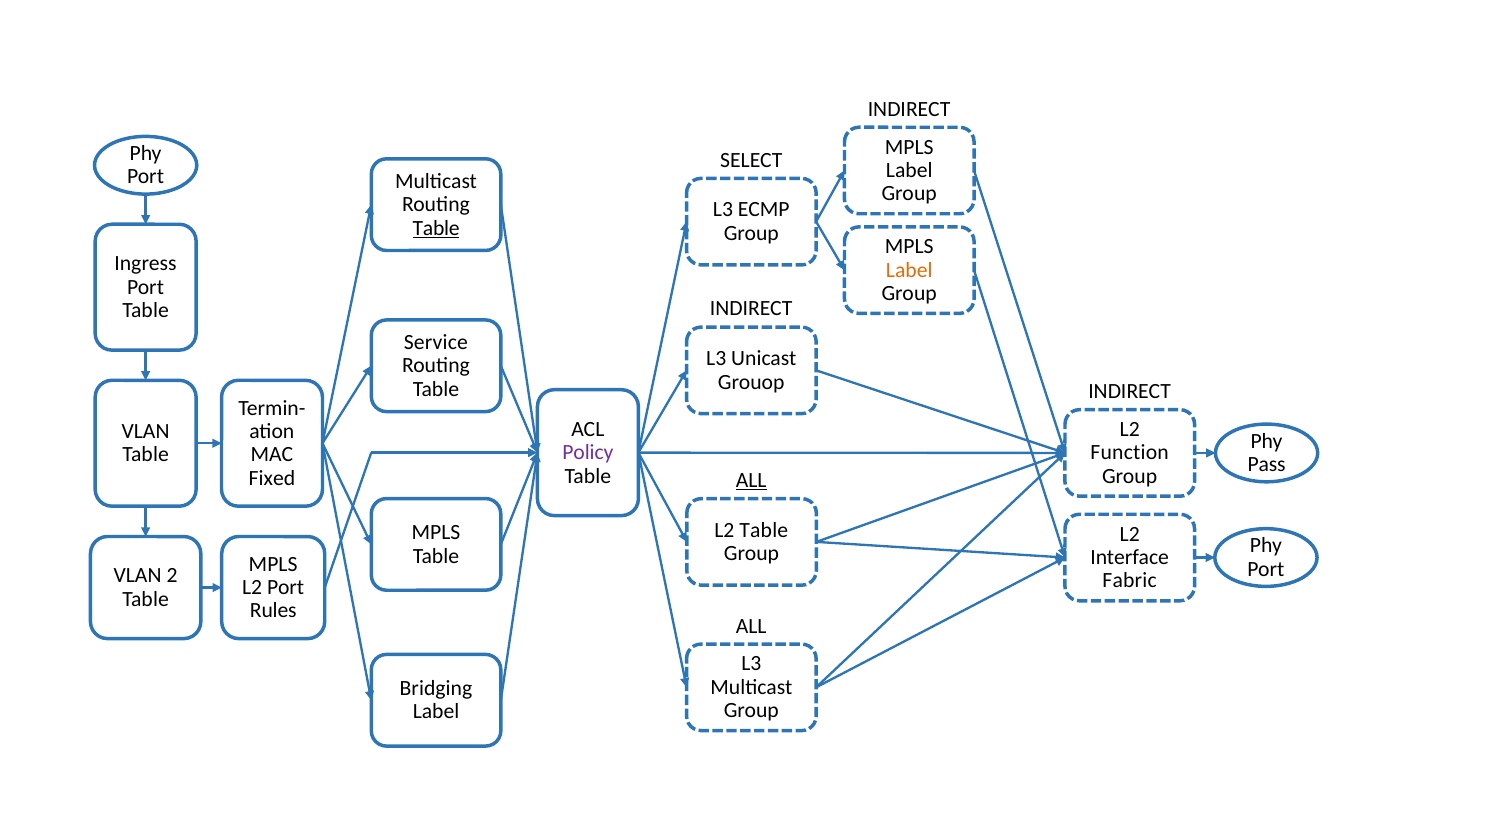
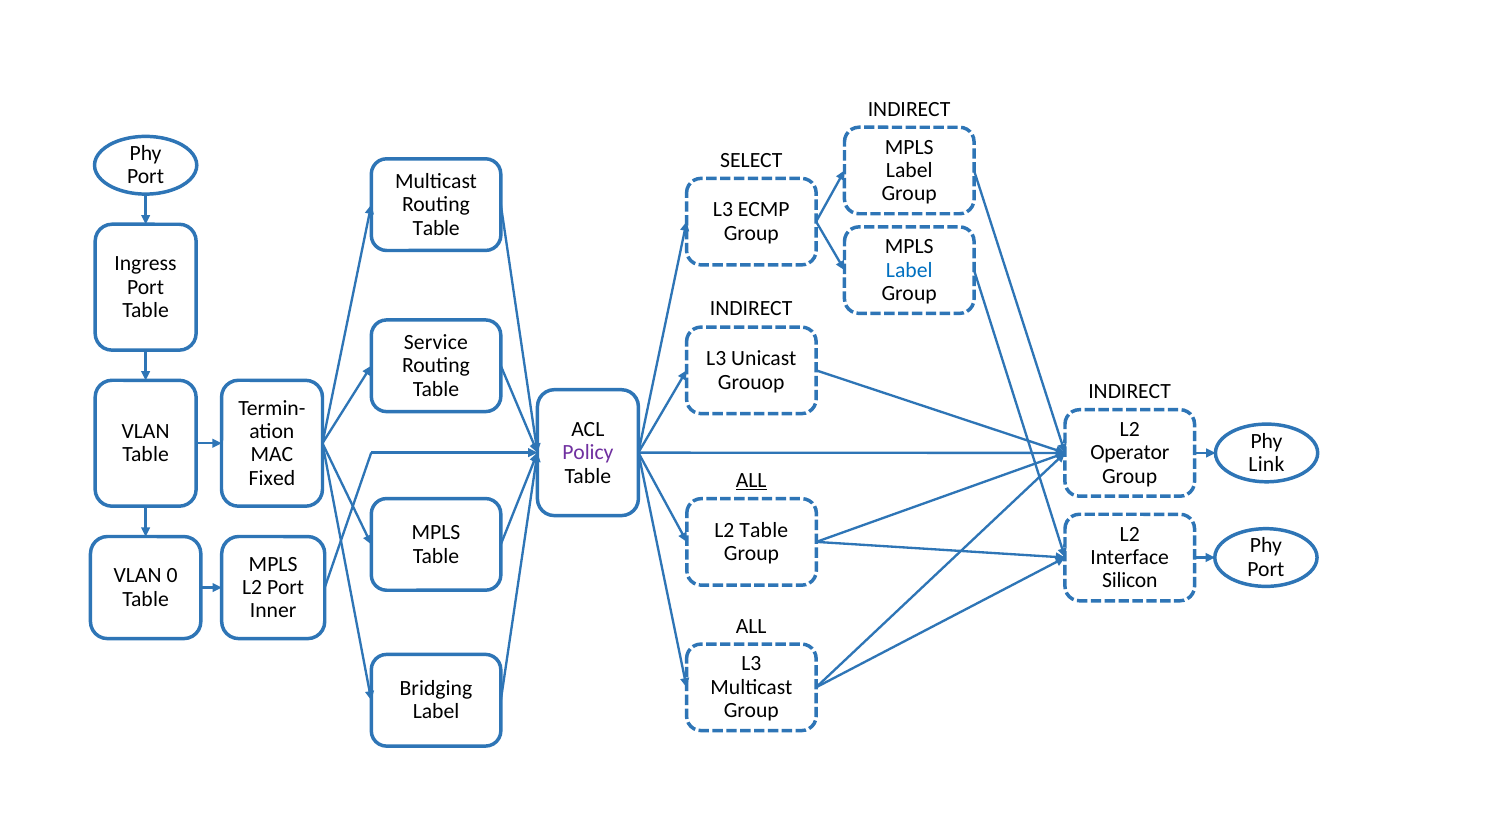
Table at (436, 228) underline: present -> none
Label at (909, 270) colour: orange -> blue
Function: Function -> Operator
Pass: Pass -> Link
2: 2 -> 0
Fabric: Fabric -> Silicon
Rules: Rules -> Inner
